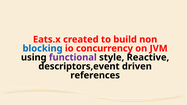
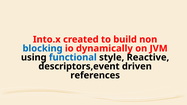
Eats.x: Eats.x -> Into.x
concurrency: concurrency -> dynamically
functional colour: purple -> blue
